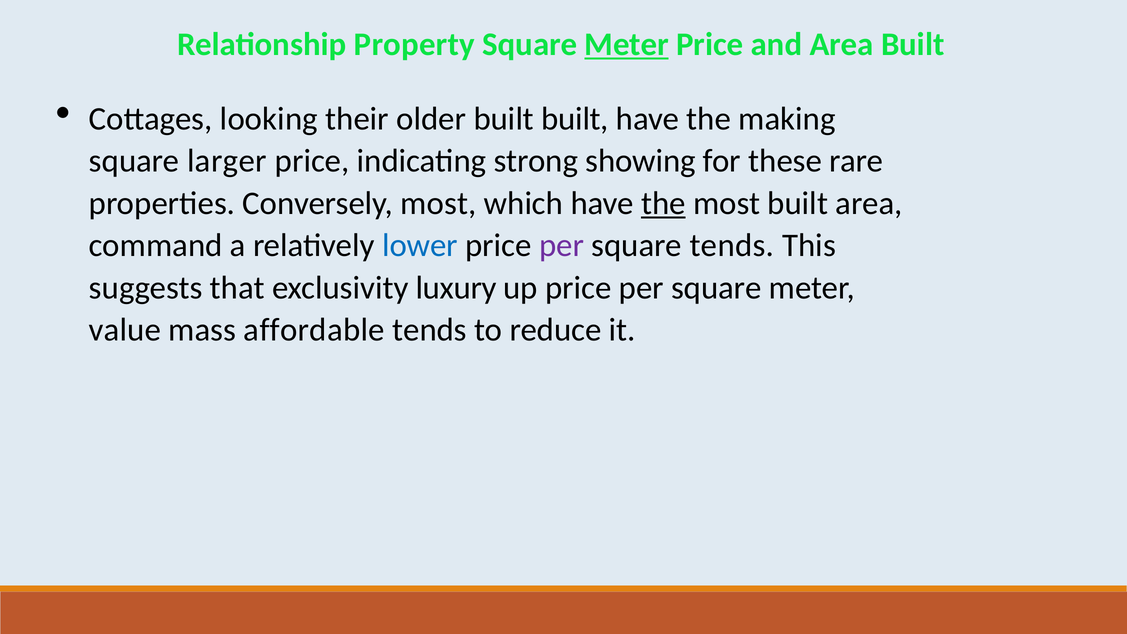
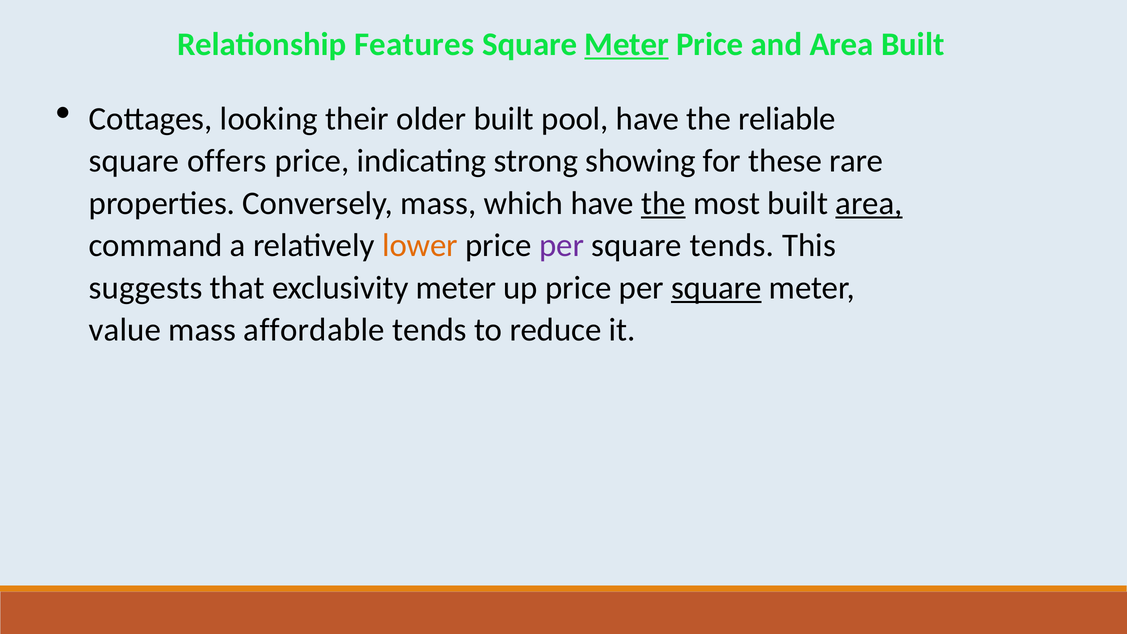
Property: Property -> Features
built built: built -> pool
making: making -> reliable
larger: larger -> offers
Conversely most: most -> mass
area at (869, 203) underline: none -> present
lower colour: blue -> orange
exclusivity luxury: luxury -> meter
square at (716, 288) underline: none -> present
